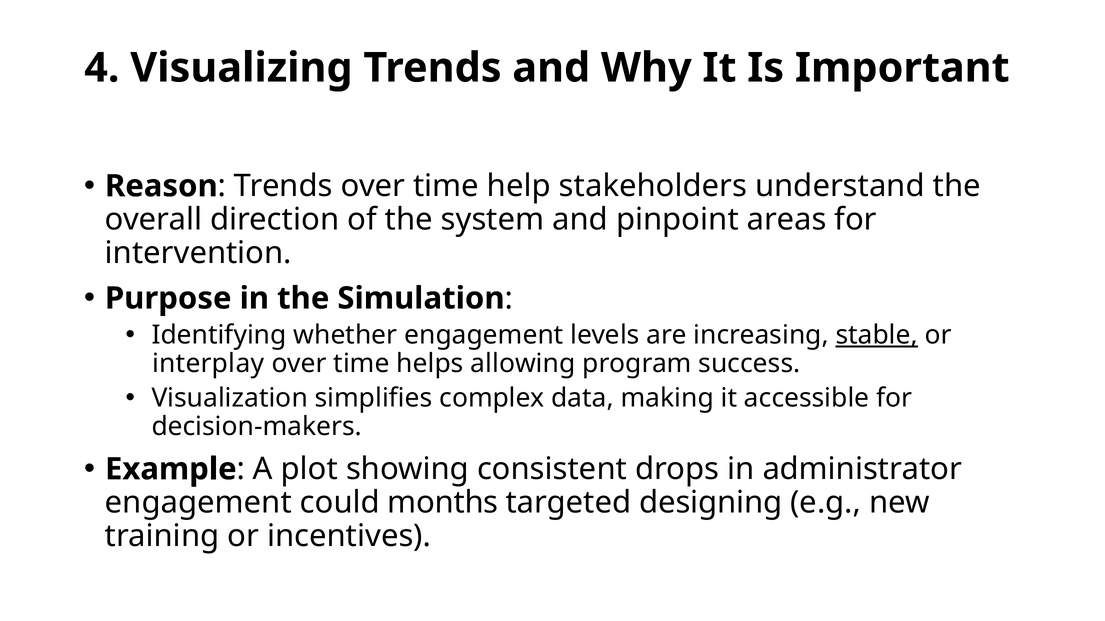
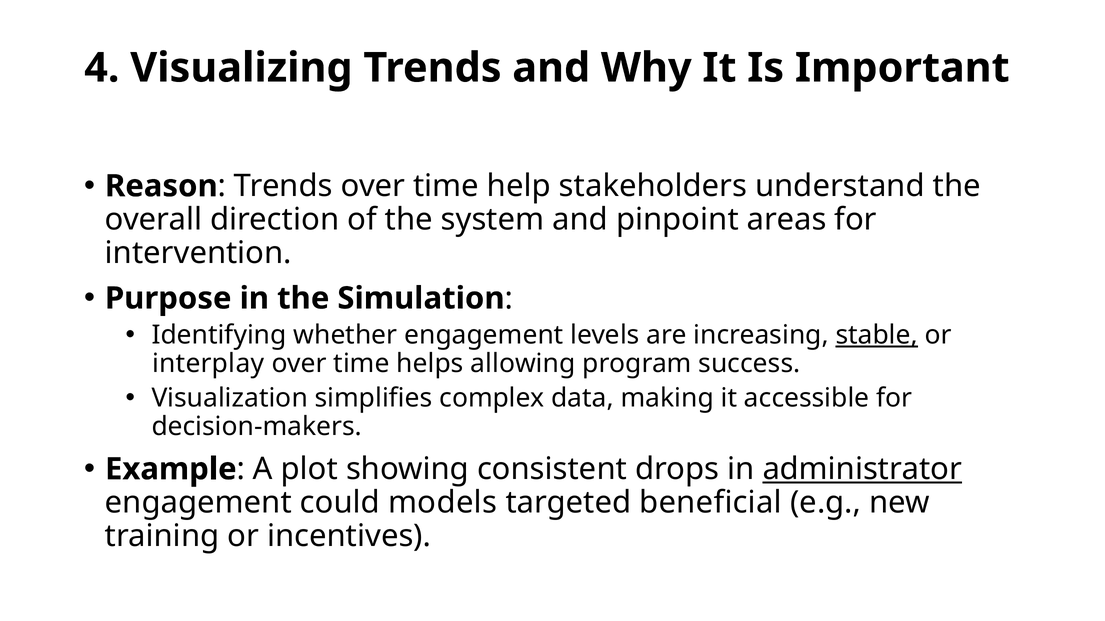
administrator underline: none -> present
months: months -> models
designing: designing -> beneficial
